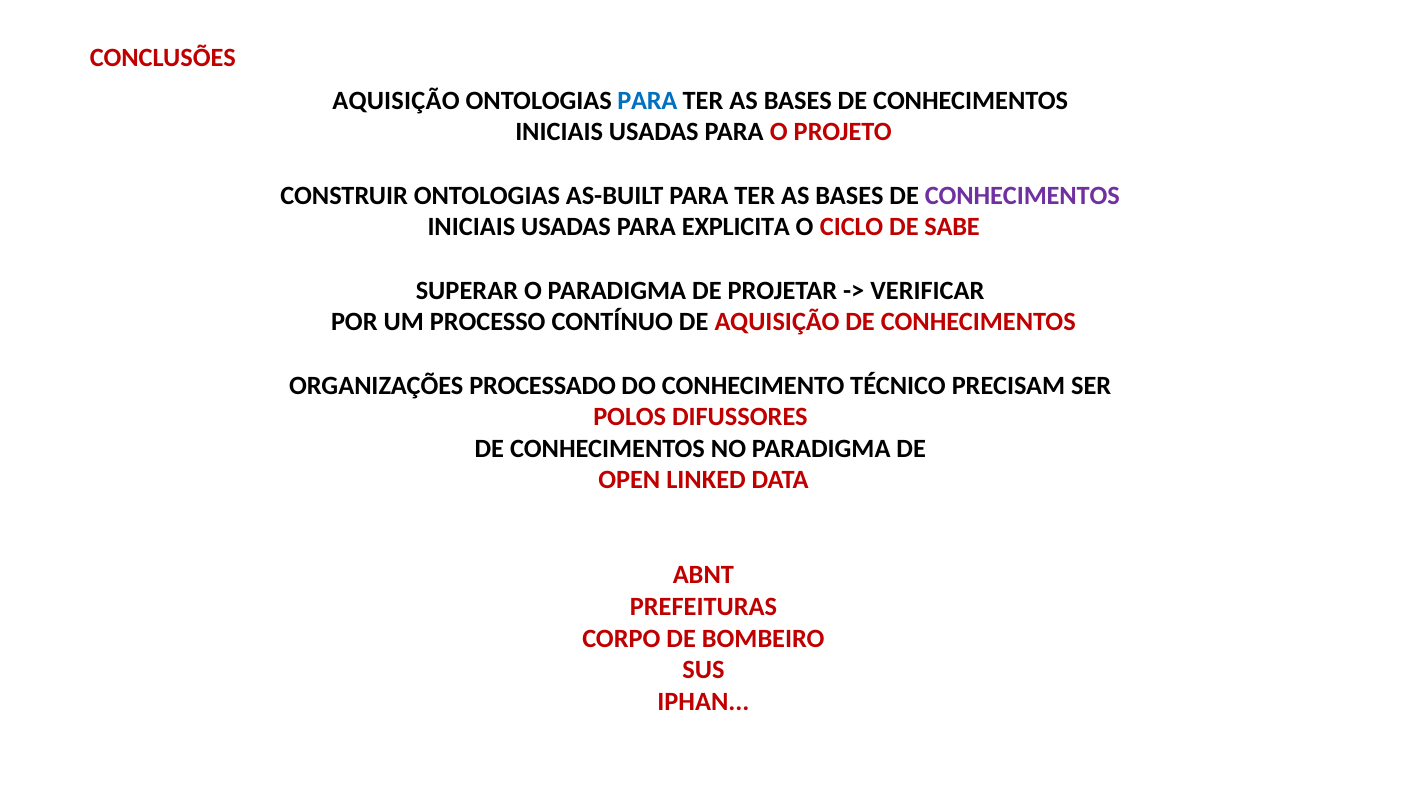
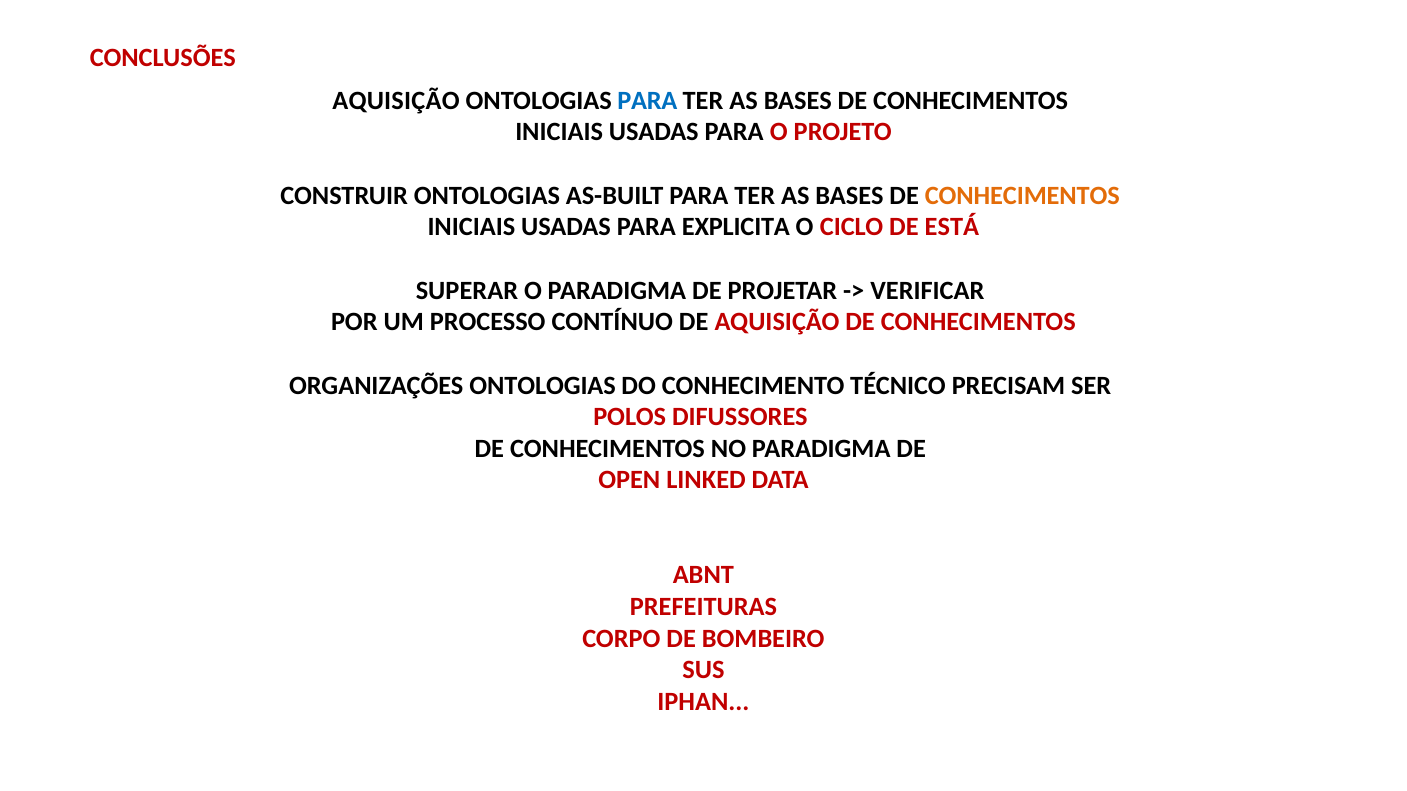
CONHECIMENTOS at (1022, 196) colour: purple -> orange
SABE: SABE -> ESTÁ
ORGANIZAÇÕES PROCESSADO: PROCESSADO -> ONTOLOGIAS
